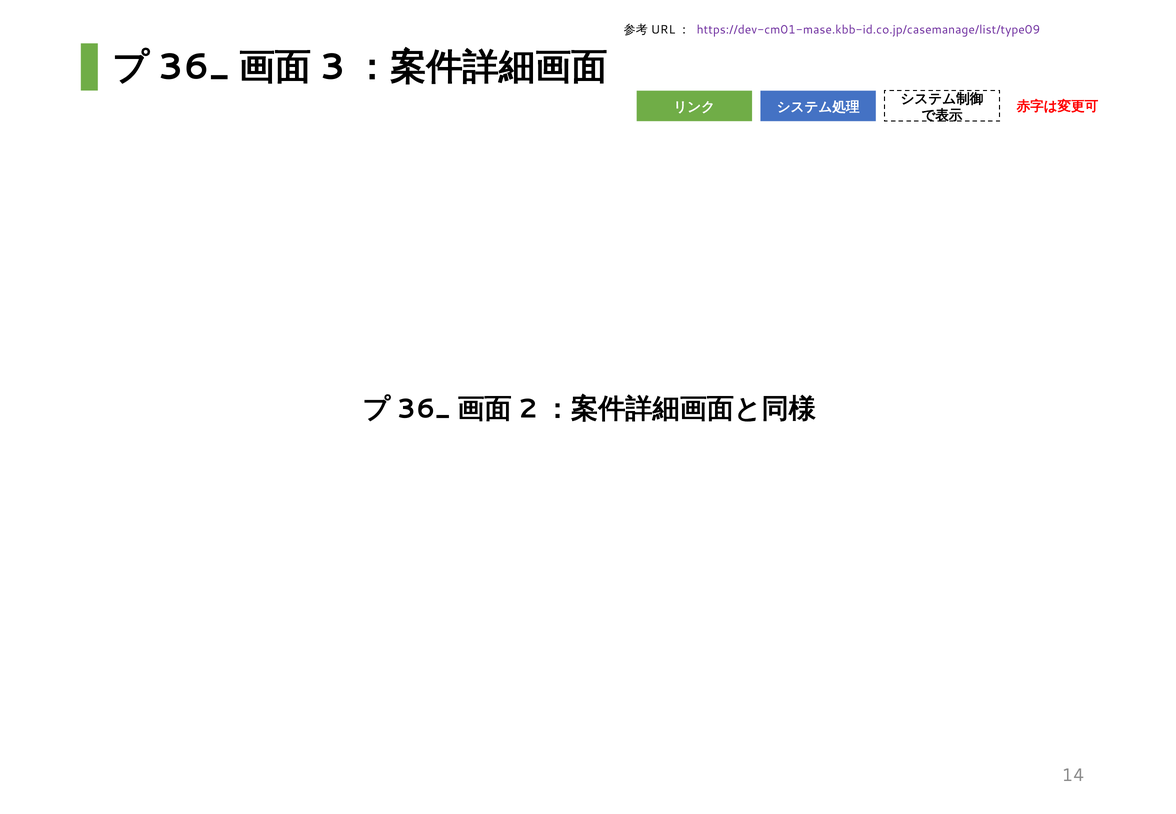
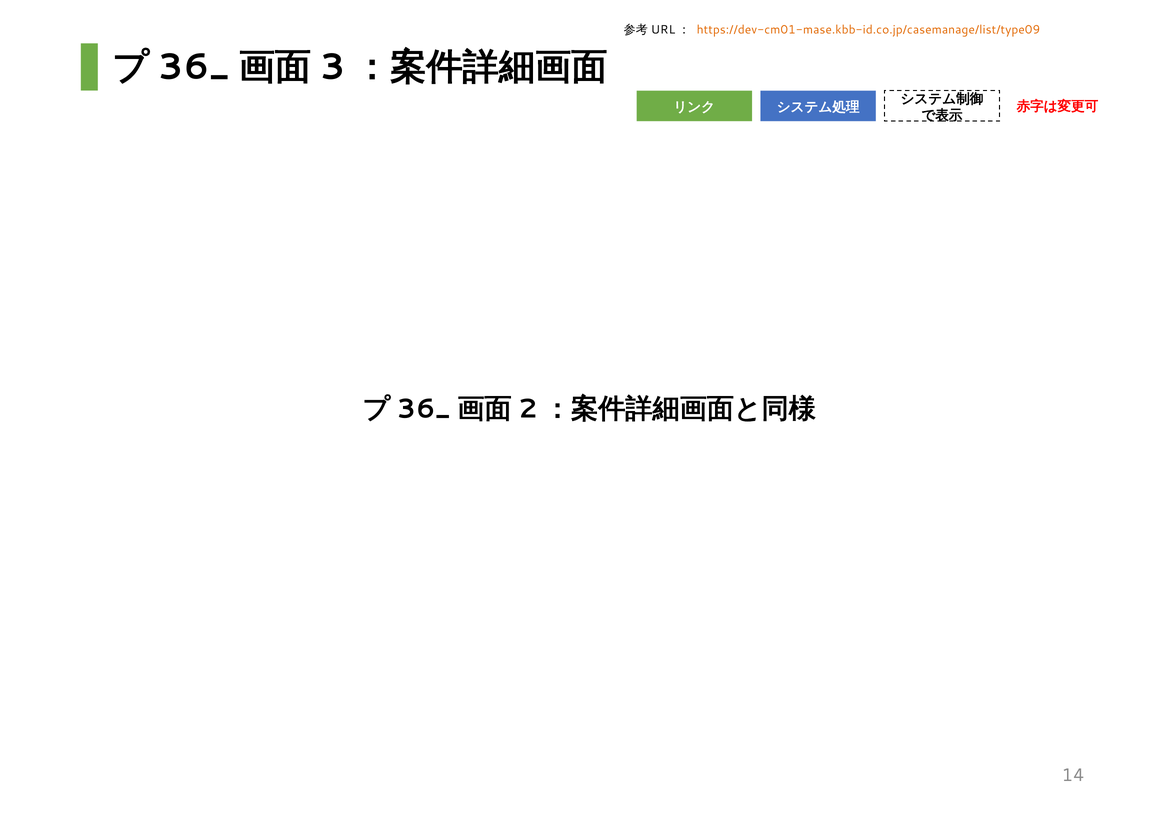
https://dev-cm01-mase.kbb-id.co.jp/casemanage/list/type09 colour: purple -> orange
